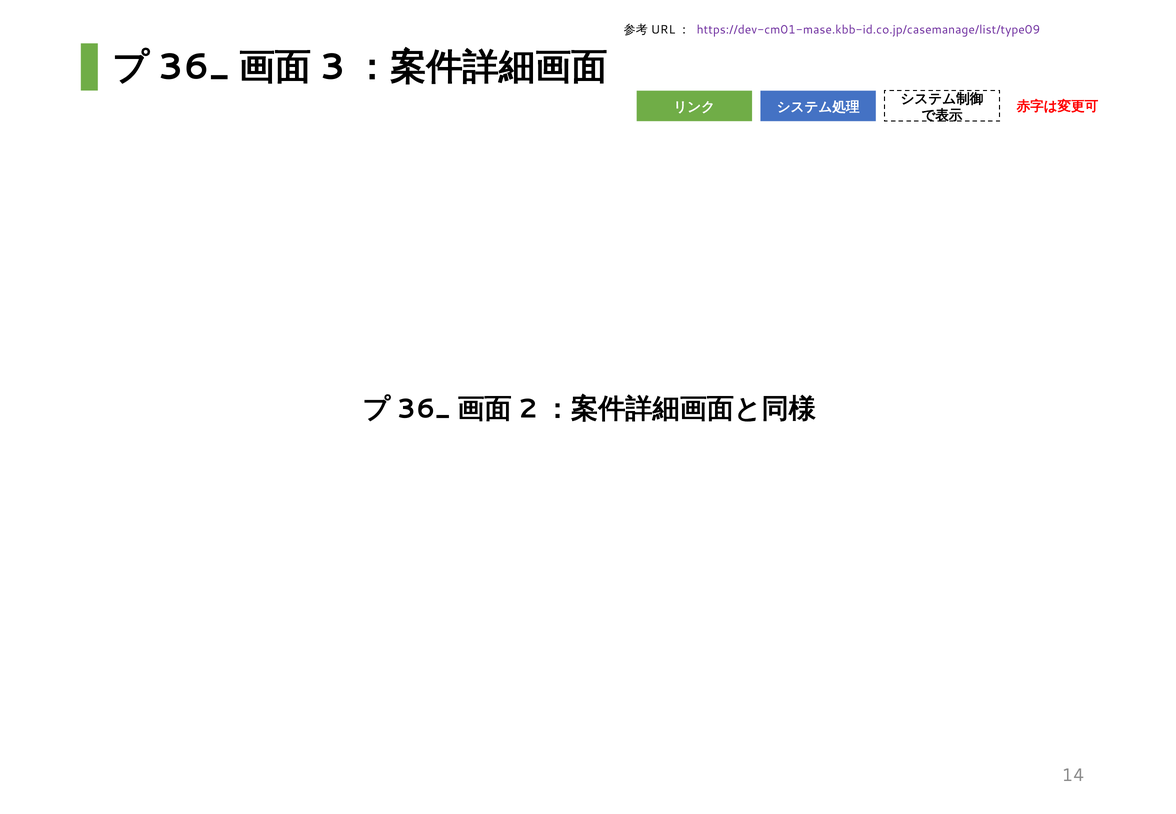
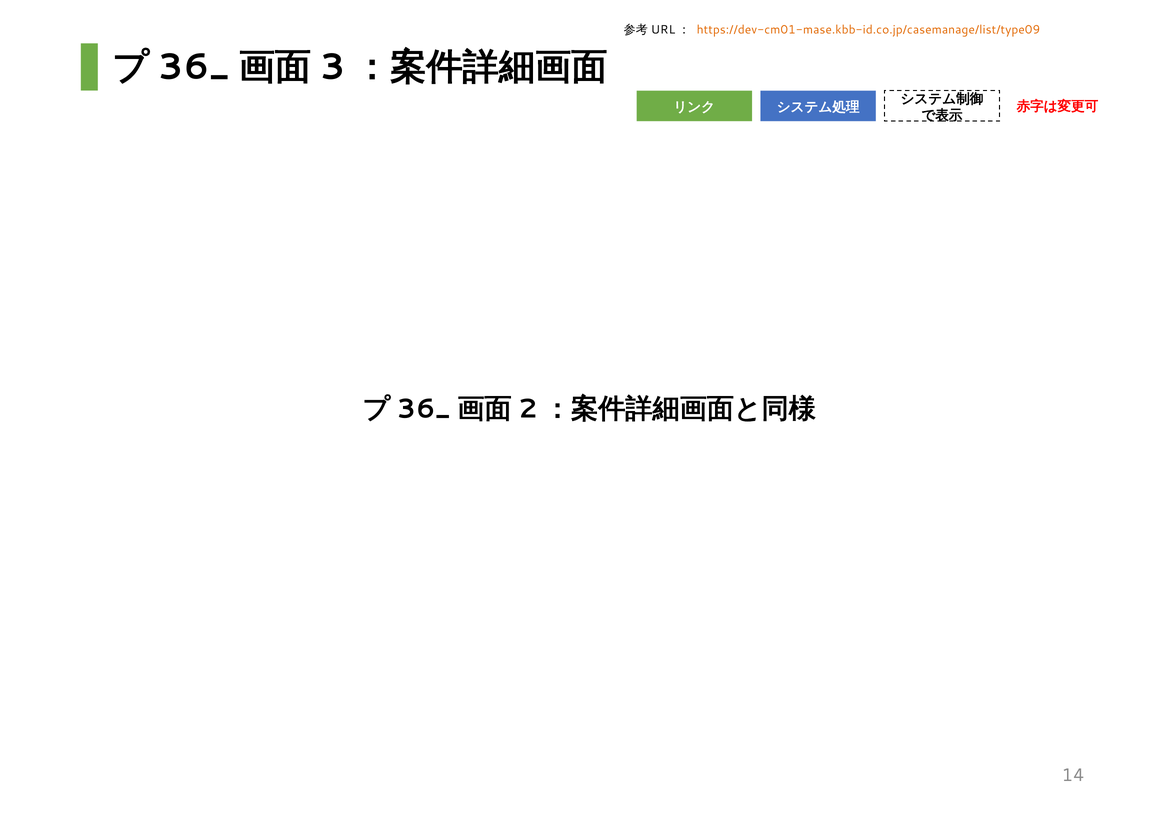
https://dev-cm01-mase.kbb-id.co.jp/casemanage/list/type09 colour: purple -> orange
